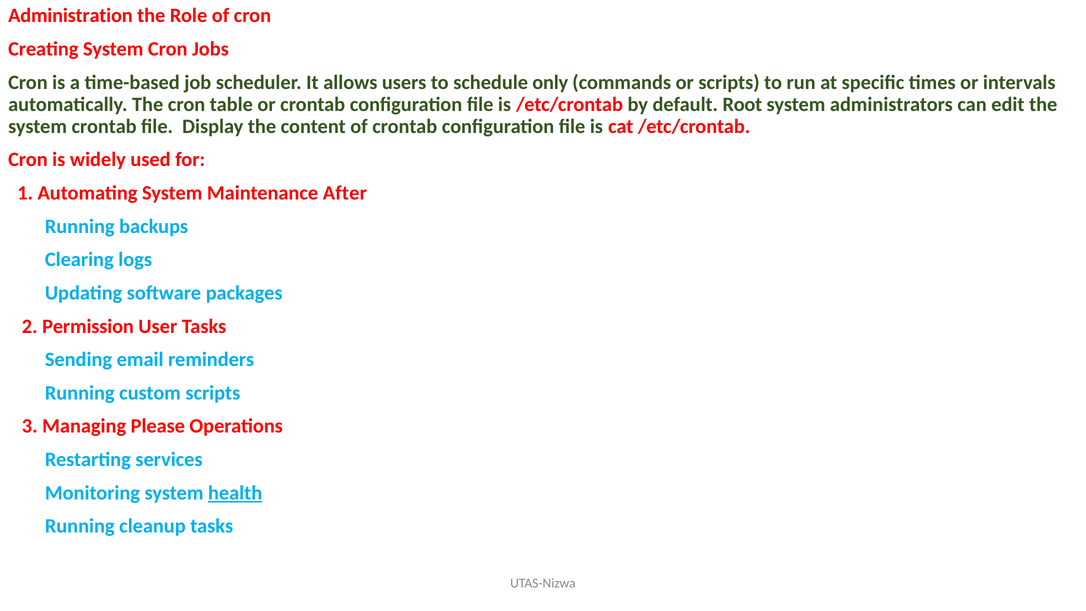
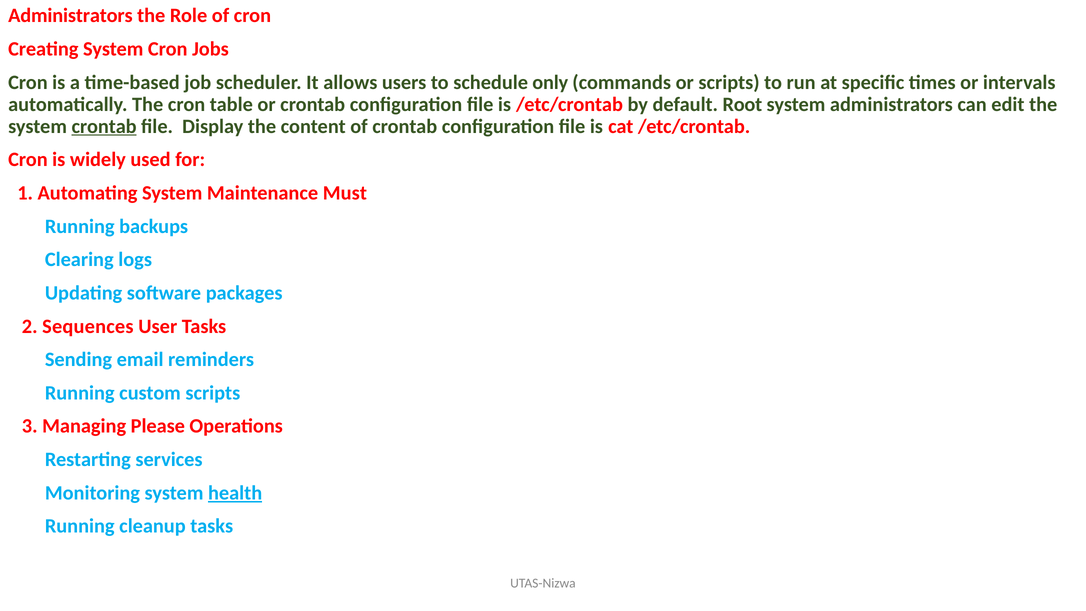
Administration at (70, 16): Administration -> Administrators
crontab at (104, 126) underline: none -> present
After: After -> Must
Permission: Permission -> Sequences
